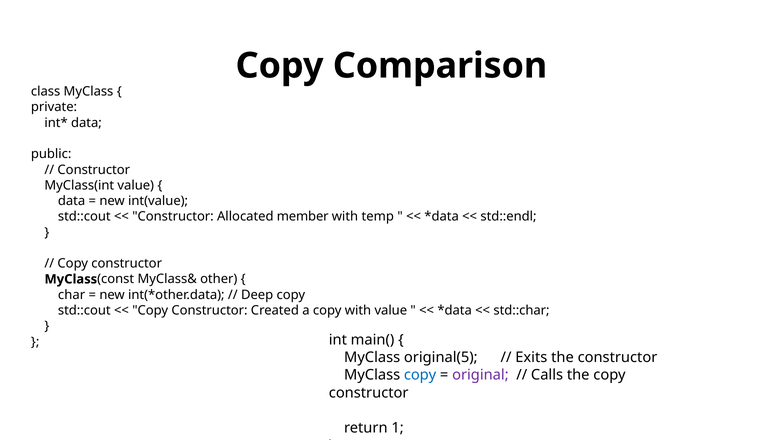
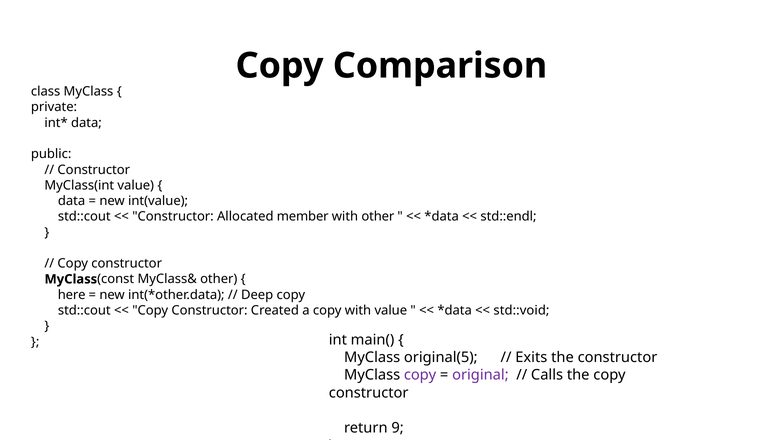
with temp: temp -> other
char: char -> here
std::char: std::char -> std::void
copy at (420, 376) colour: blue -> purple
1: 1 -> 9
